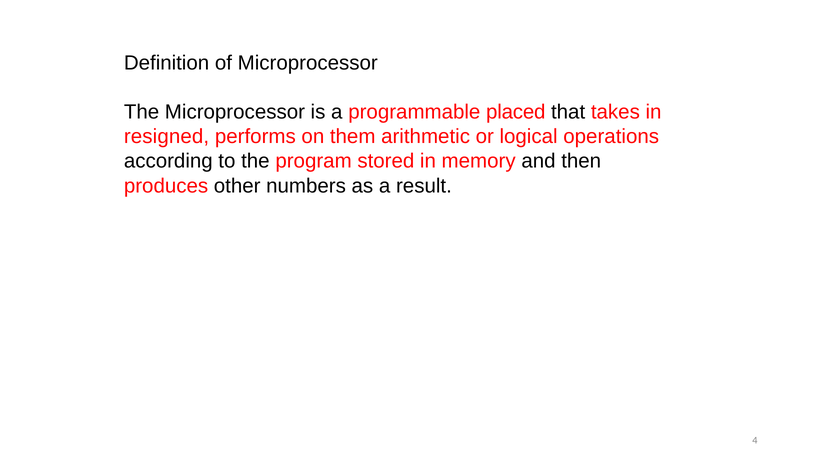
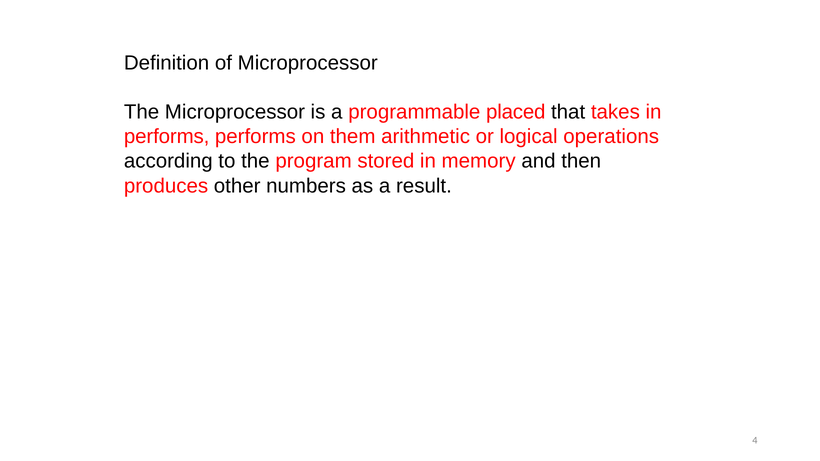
resigned at (167, 137): resigned -> performs
